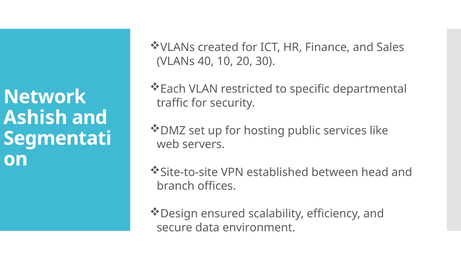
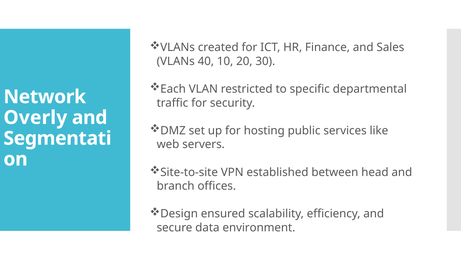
Ashish: Ashish -> Overly
